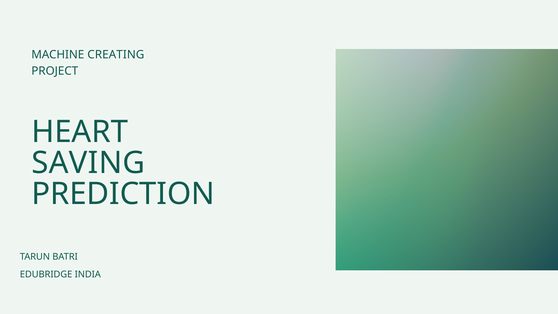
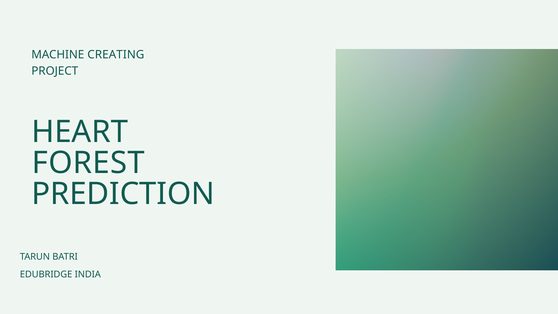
SAVING: SAVING -> FOREST
